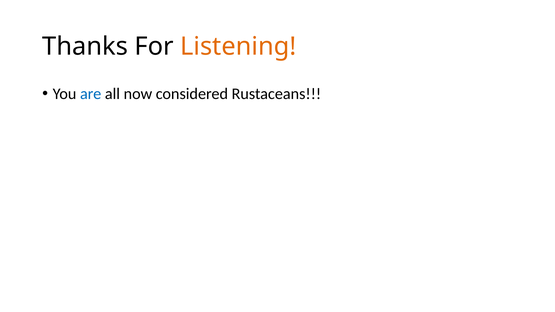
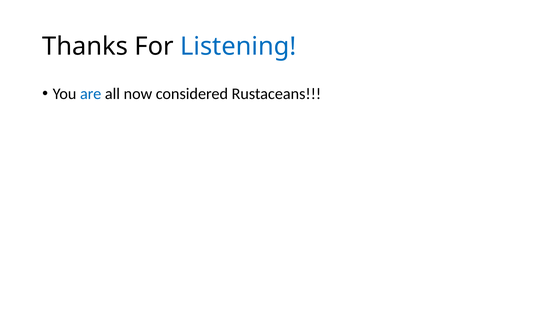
Listening colour: orange -> blue
